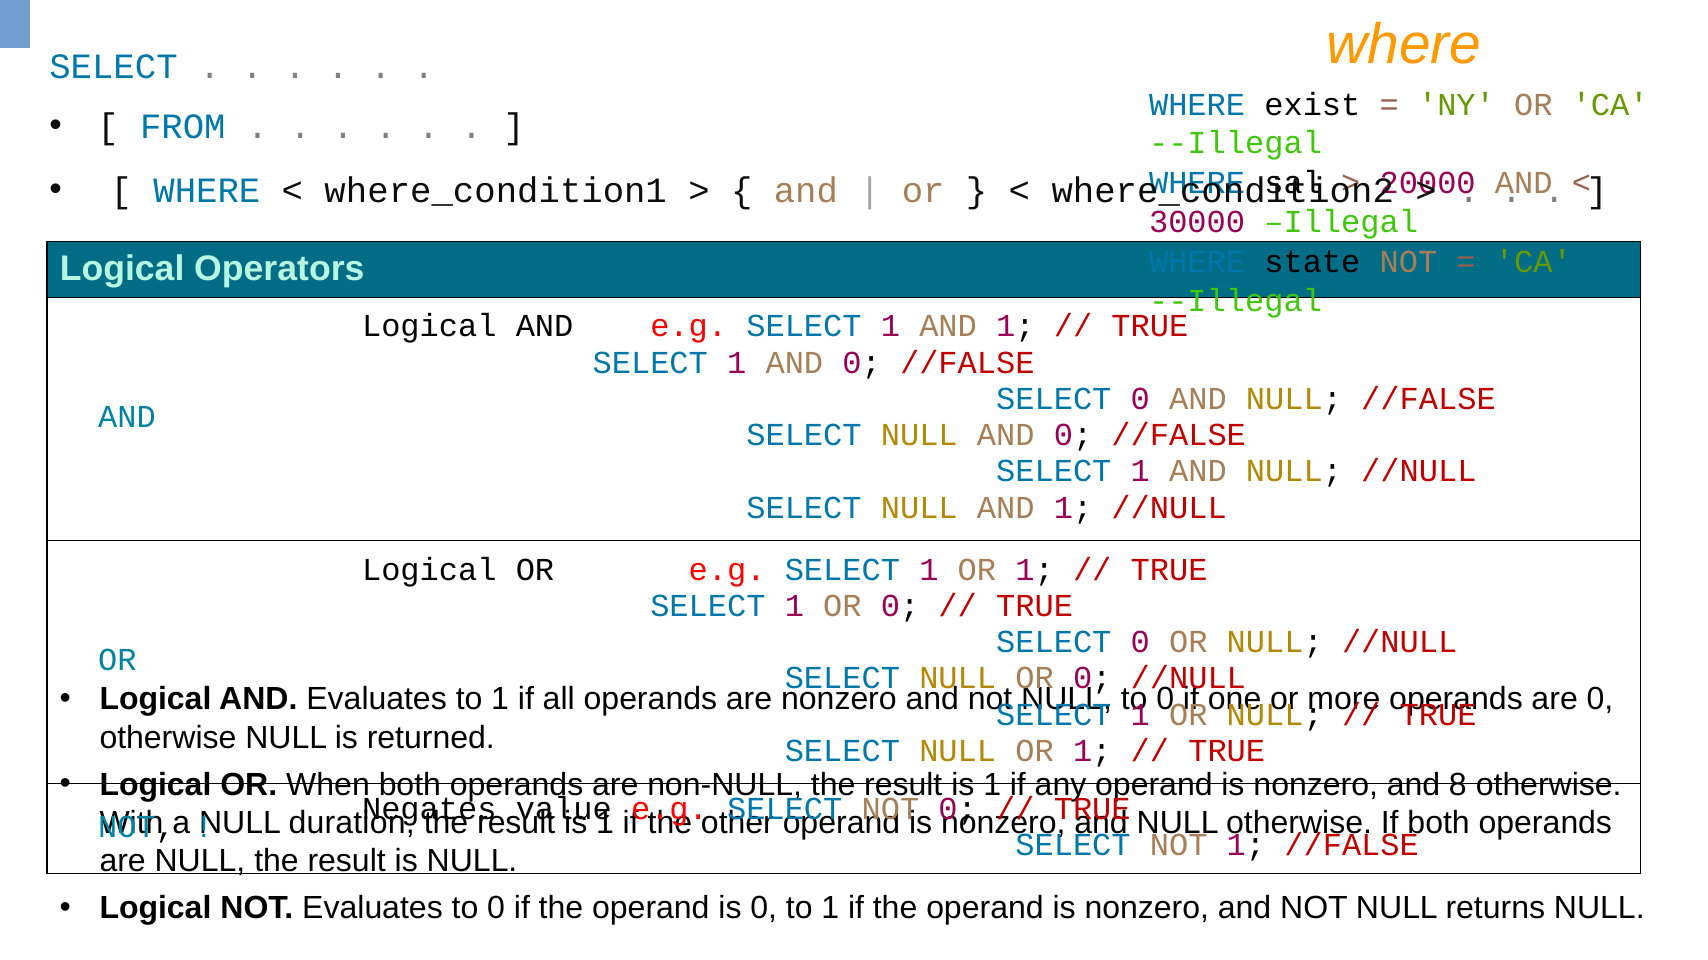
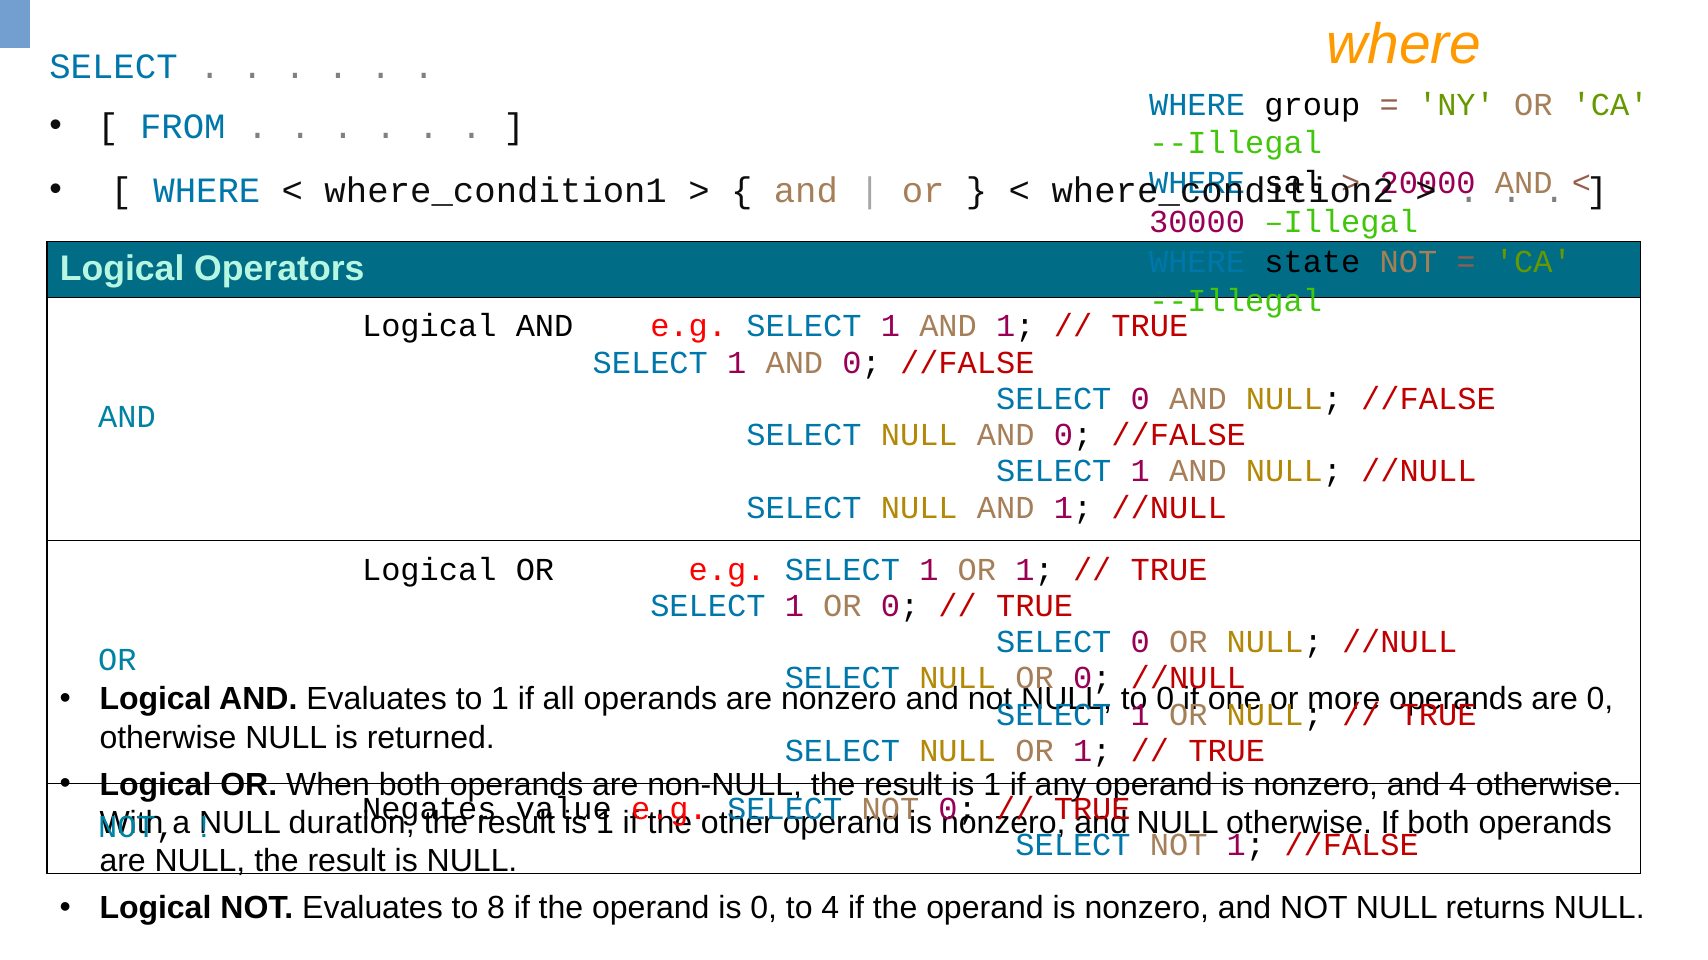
exist: exist -> group
and 8: 8 -> 4
Evaluates to 0: 0 -> 8
0 to 1: 1 -> 4
